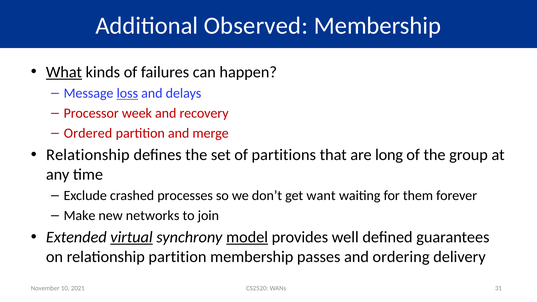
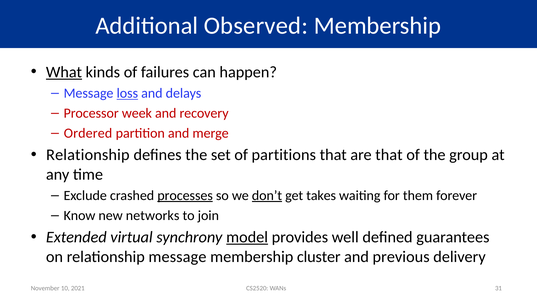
are long: long -> that
processes underline: none -> present
don’t underline: none -> present
want: want -> takes
Make: Make -> Know
virtual underline: present -> none
relationship partition: partition -> message
passes: passes -> cluster
ordering: ordering -> previous
